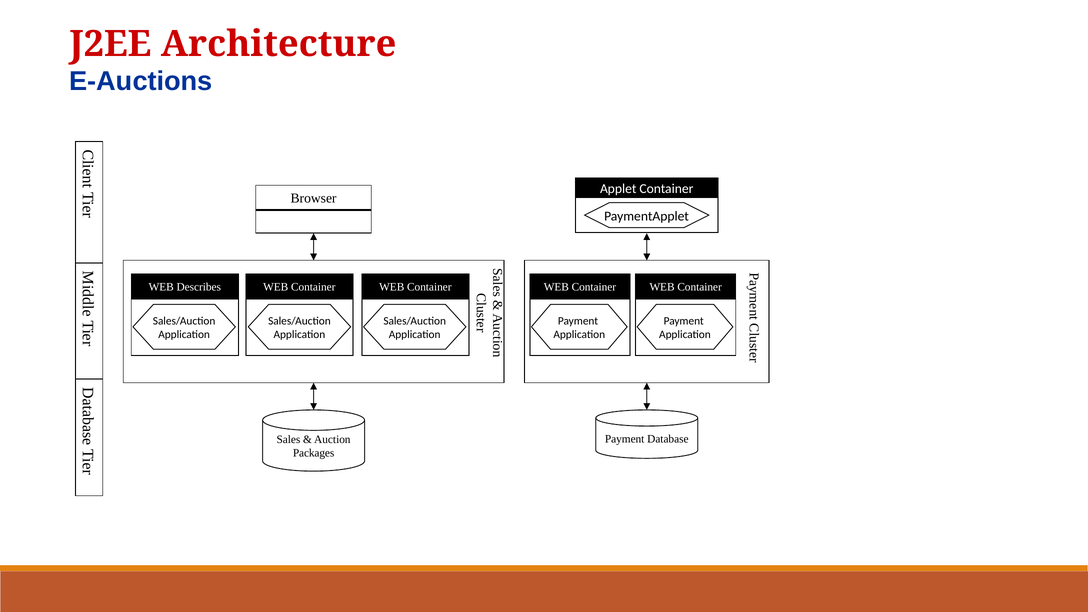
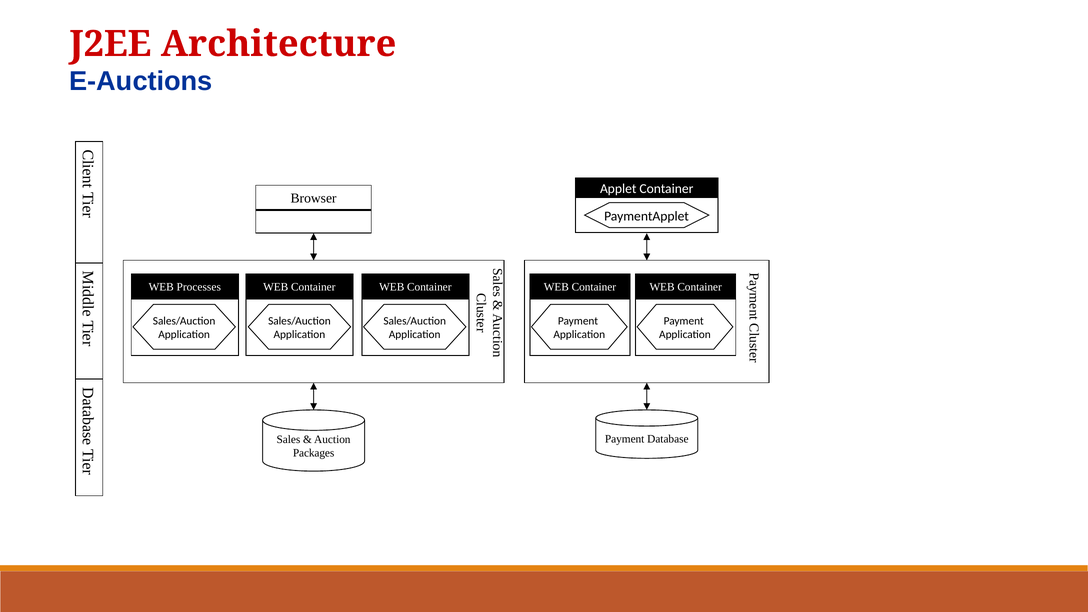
Describes: Describes -> Processes
